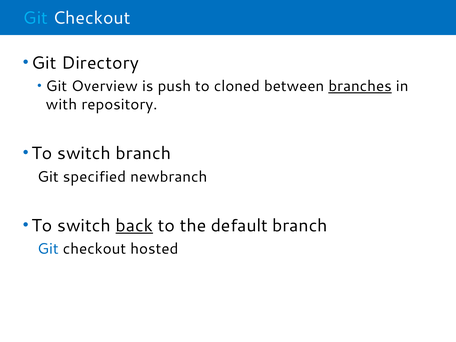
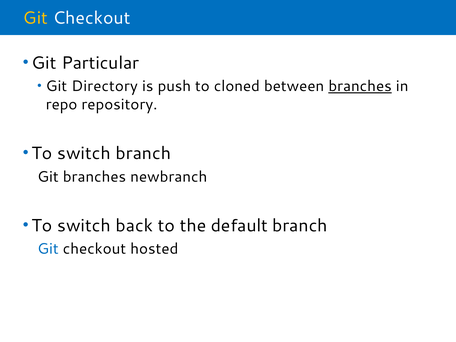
Git at (35, 18) colour: light blue -> yellow
Directory: Directory -> Particular
Overview: Overview -> Directory
with: with -> repo
Git specified: specified -> branches
back underline: present -> none
